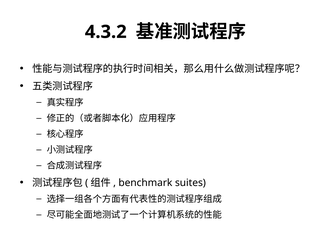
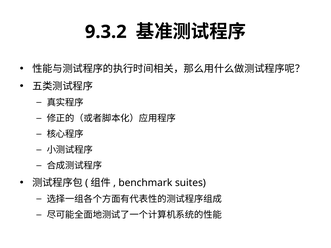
4.3.2: 4.3.2 -> 9.3.2
